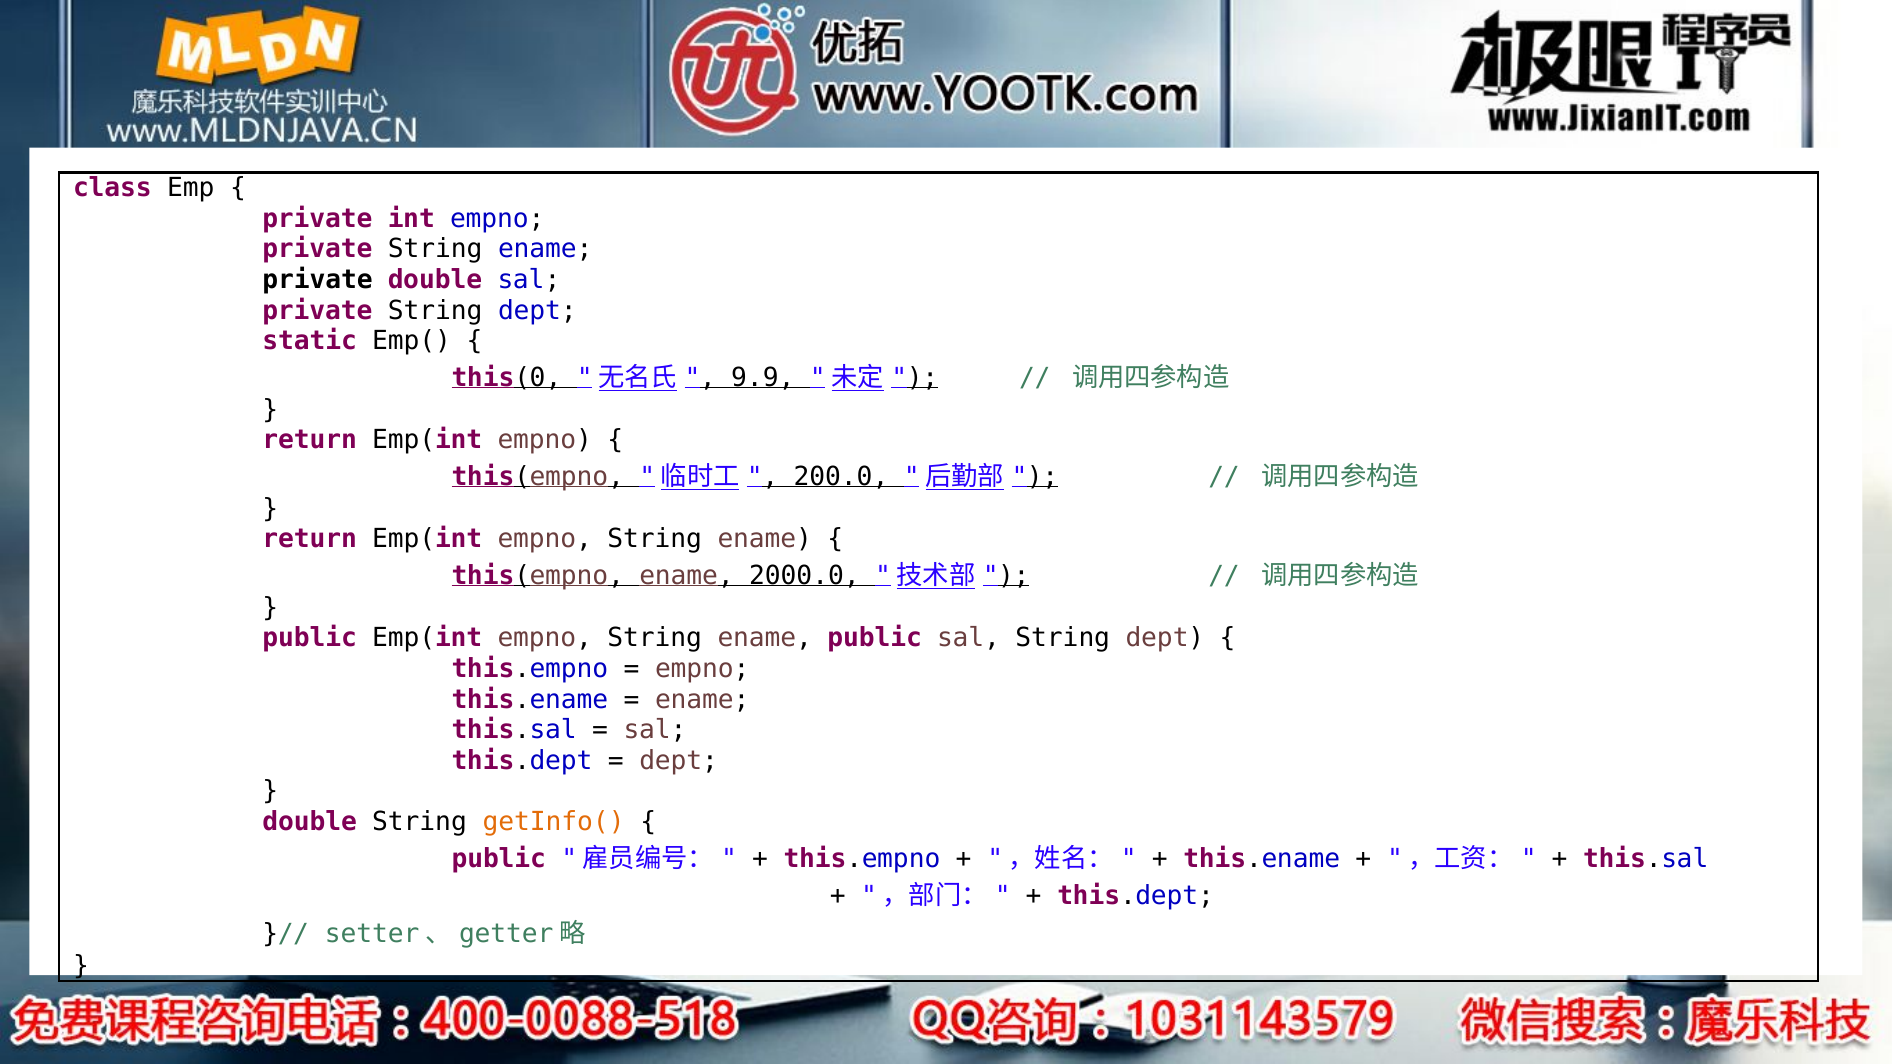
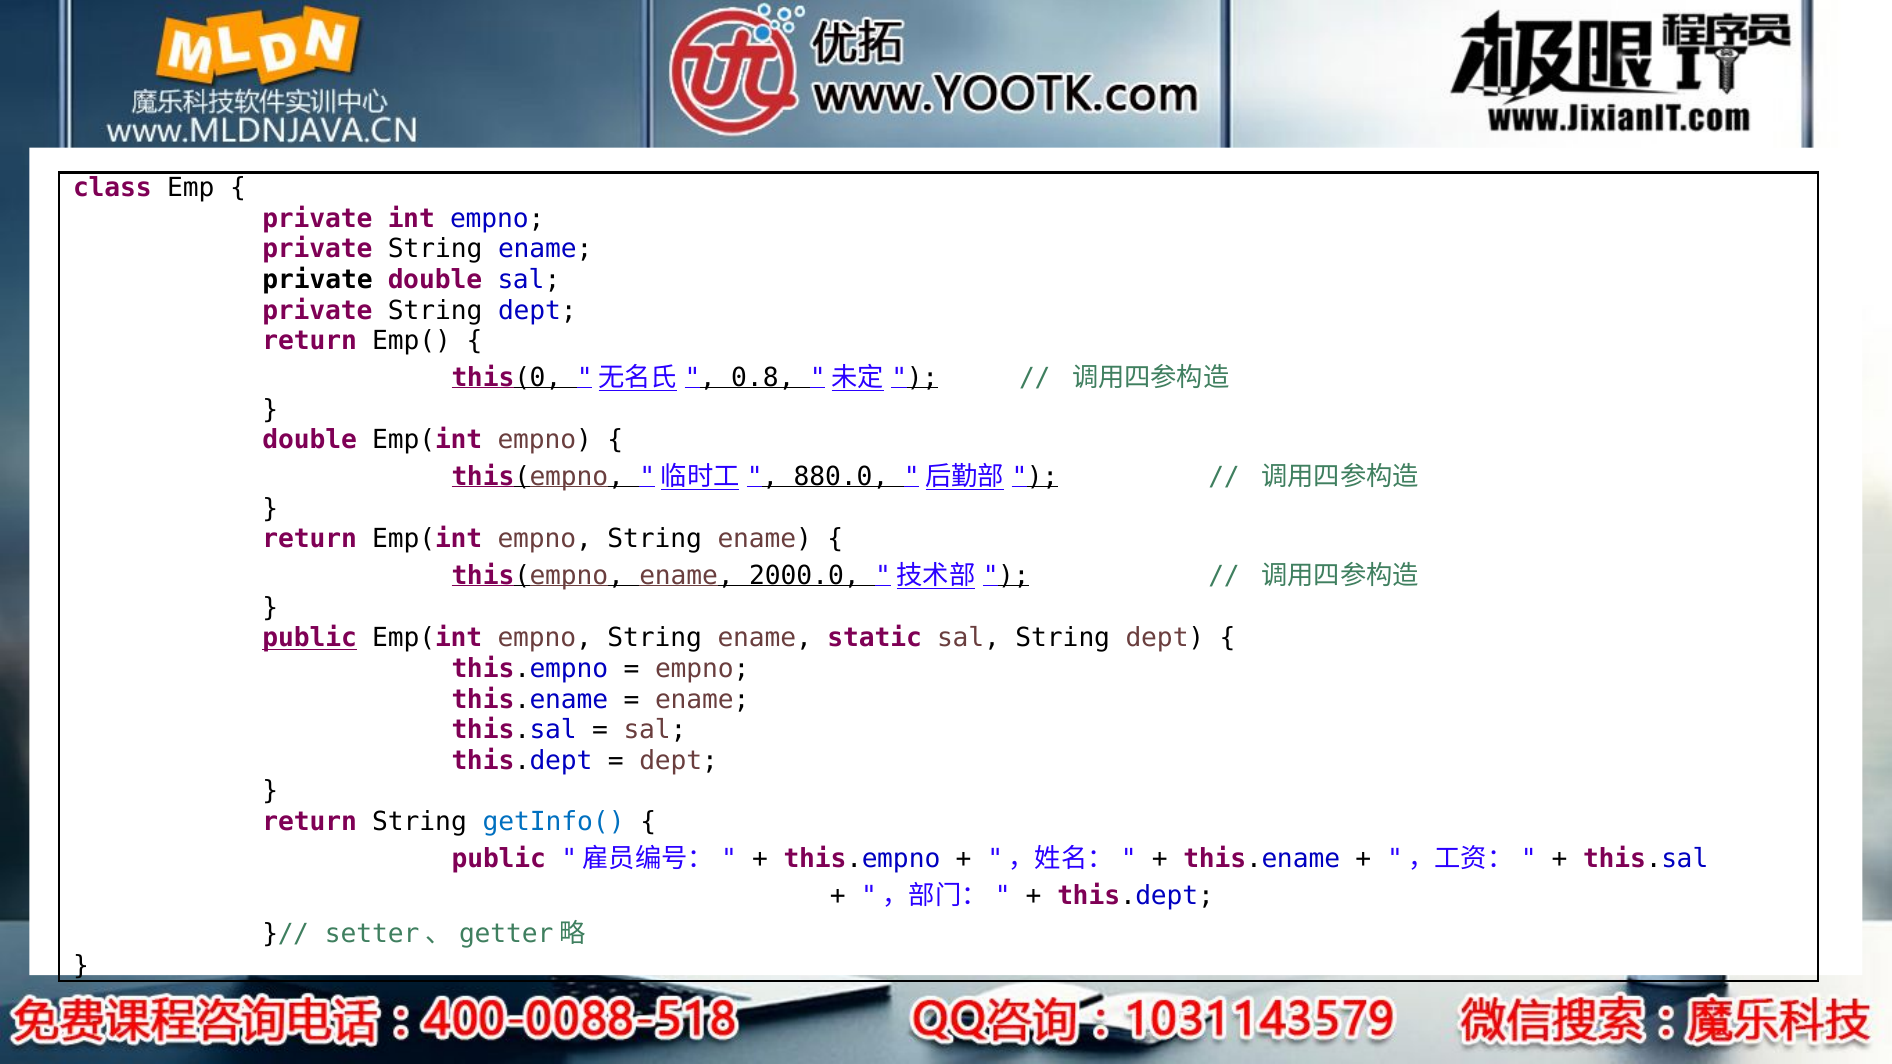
static at (310, 341): static -> return
9.9: 9.9 -> 0.8
return at (310, 440): return -> double
200.0: 200.0 -> 880.0
public at (310, 638) underline: none -> present
ename public: public -> static
double at (310, 822): double -> return
getInfo( colour: orange -> blue
